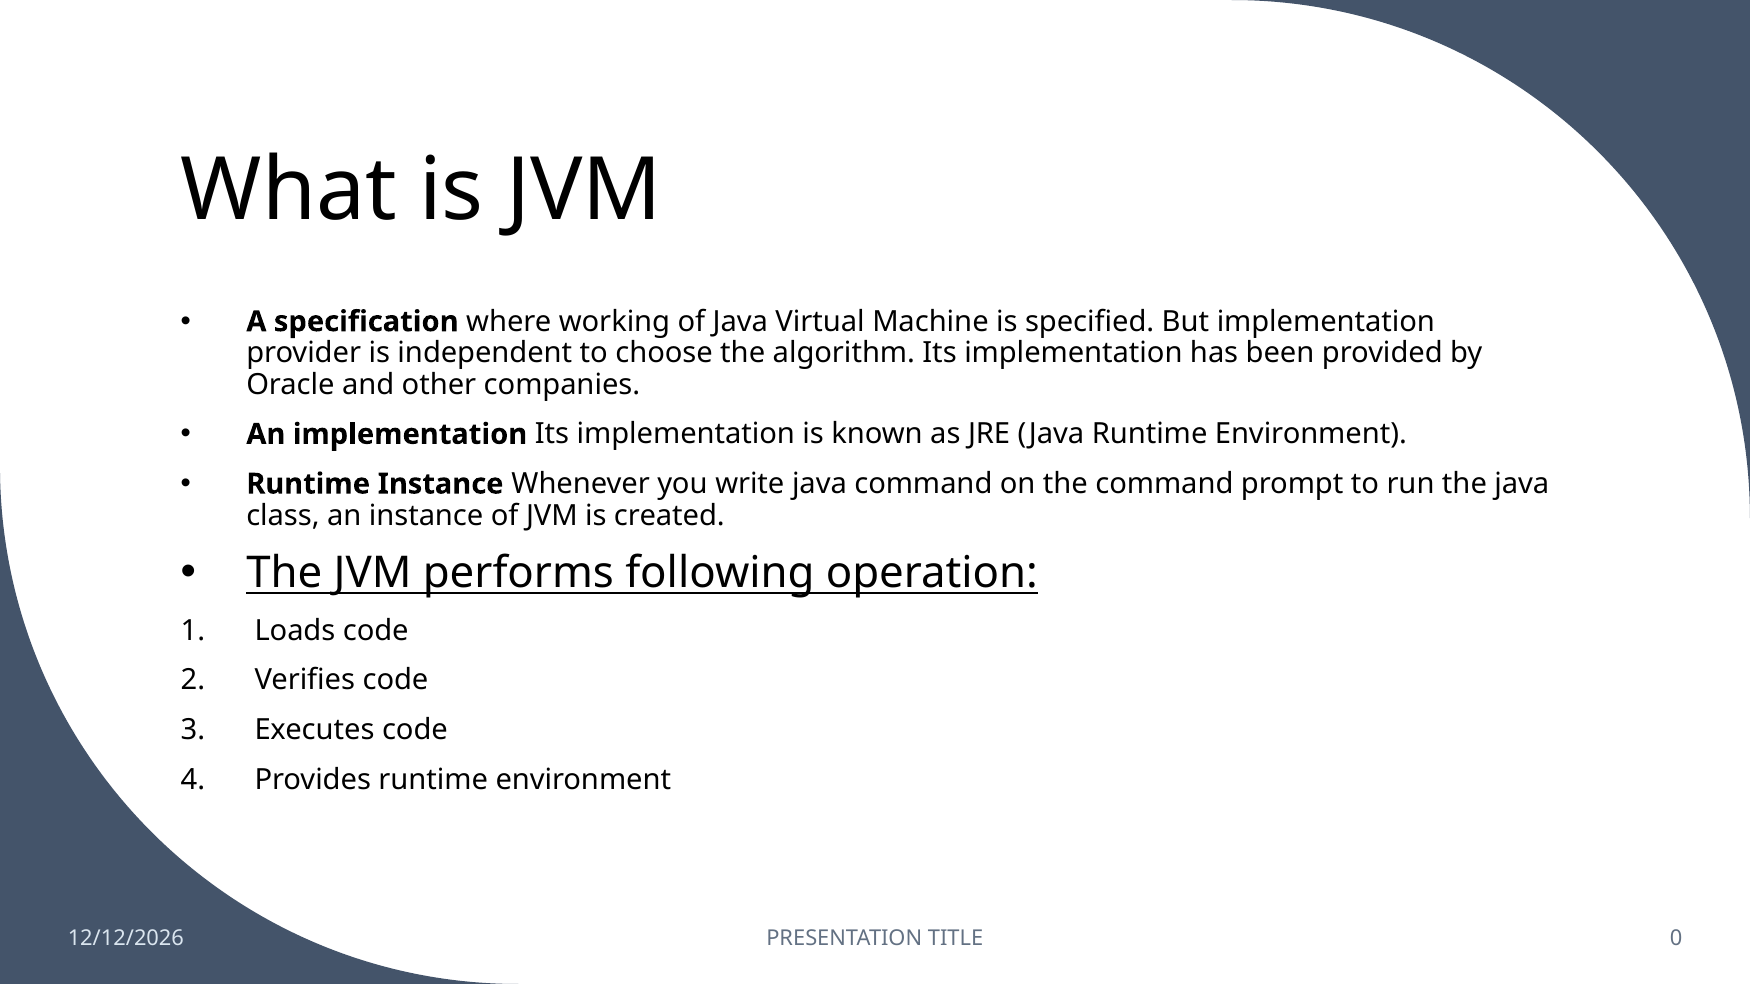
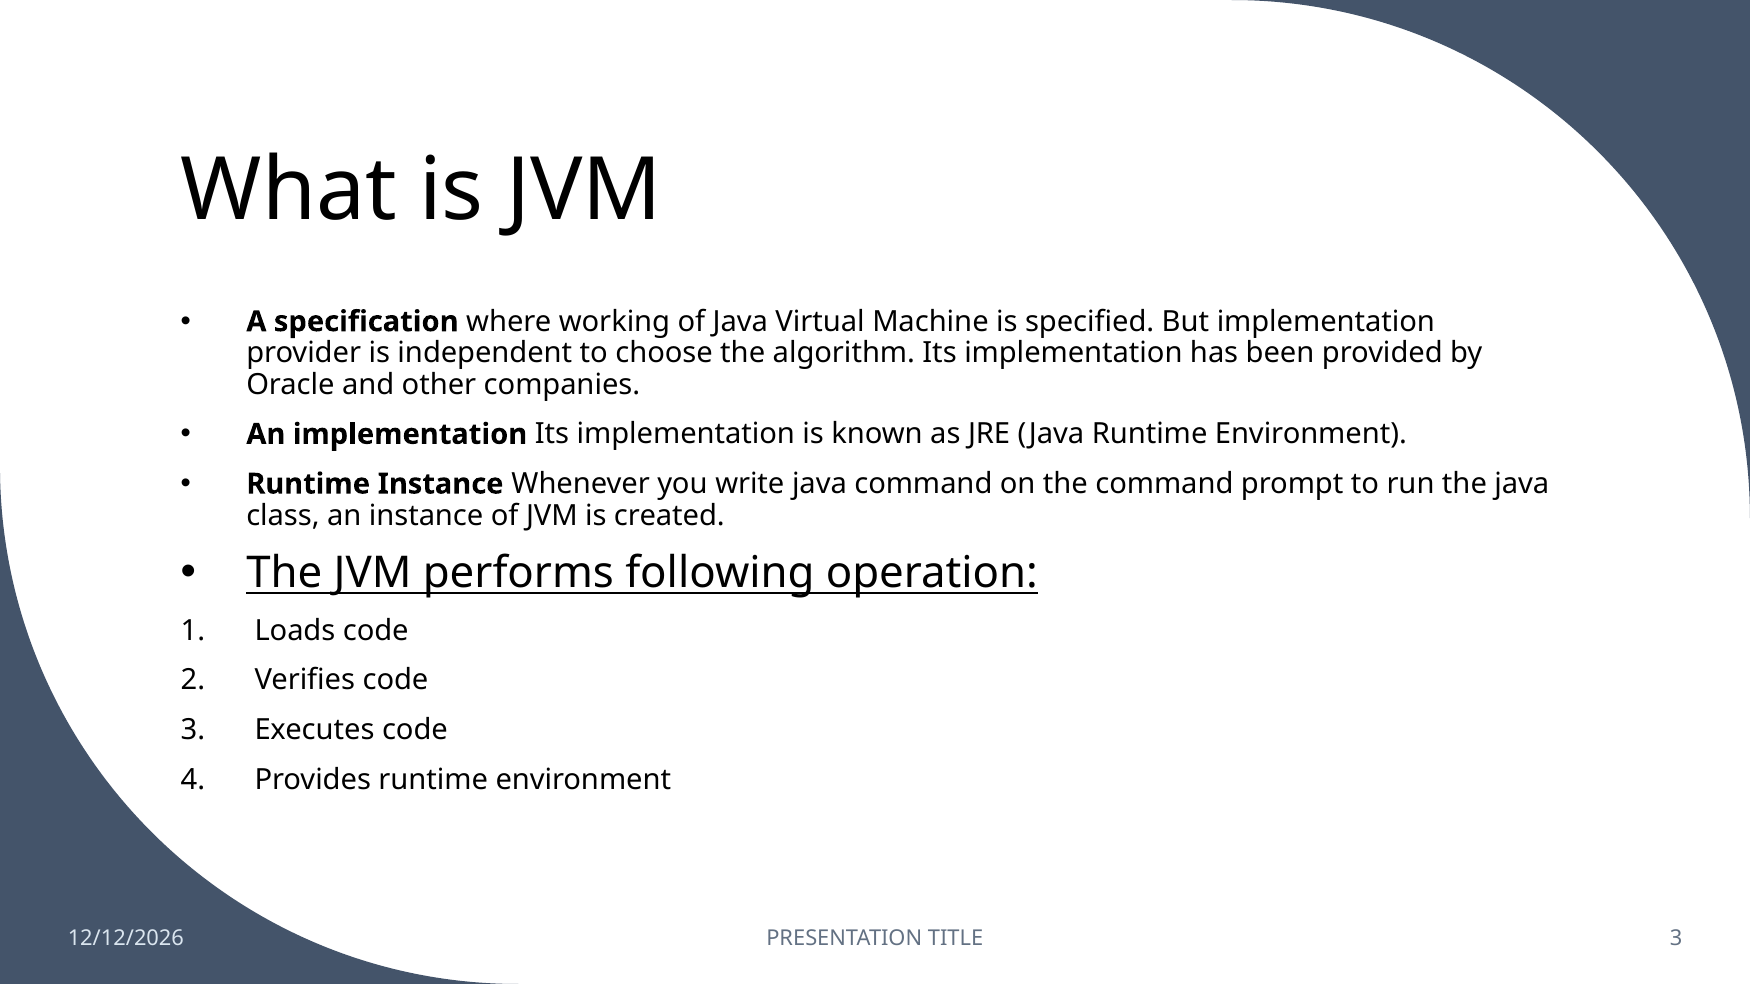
TITLE 0: 0 -> 3
